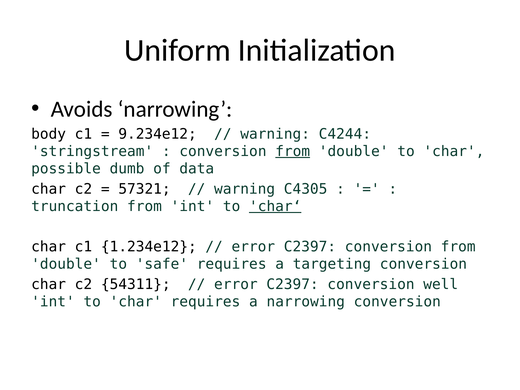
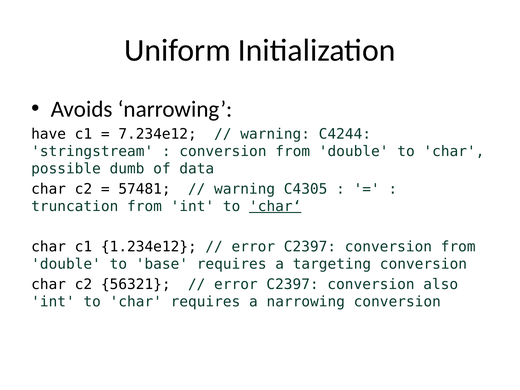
body: body -> have
9.234e12: 9.234e12 -> 7.234e12
from at (293, 151) underline: present -> none
57321: 57321 -> 57481
safe: safe -> base
54311: 54311 -> 56321
well: well -> also
